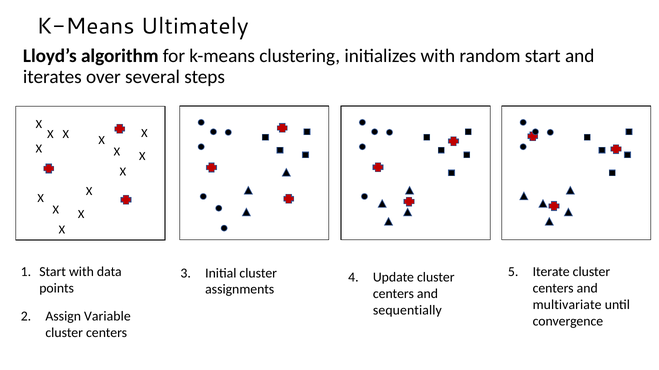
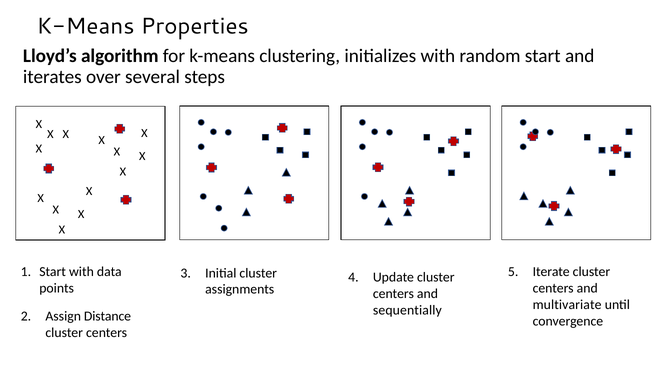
Ultimately: Ultimately -> Properties
Variable: Variable -> Distance
